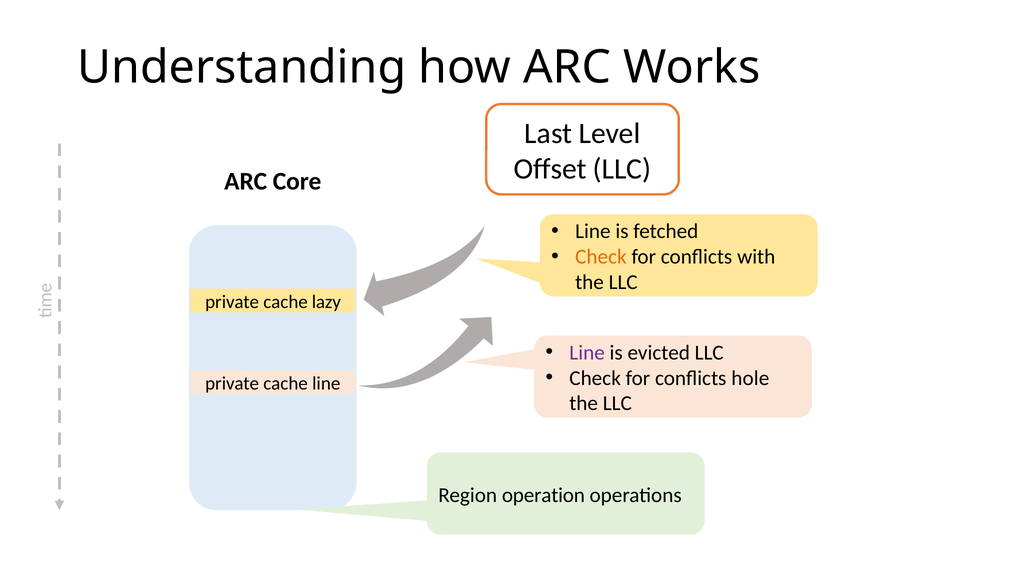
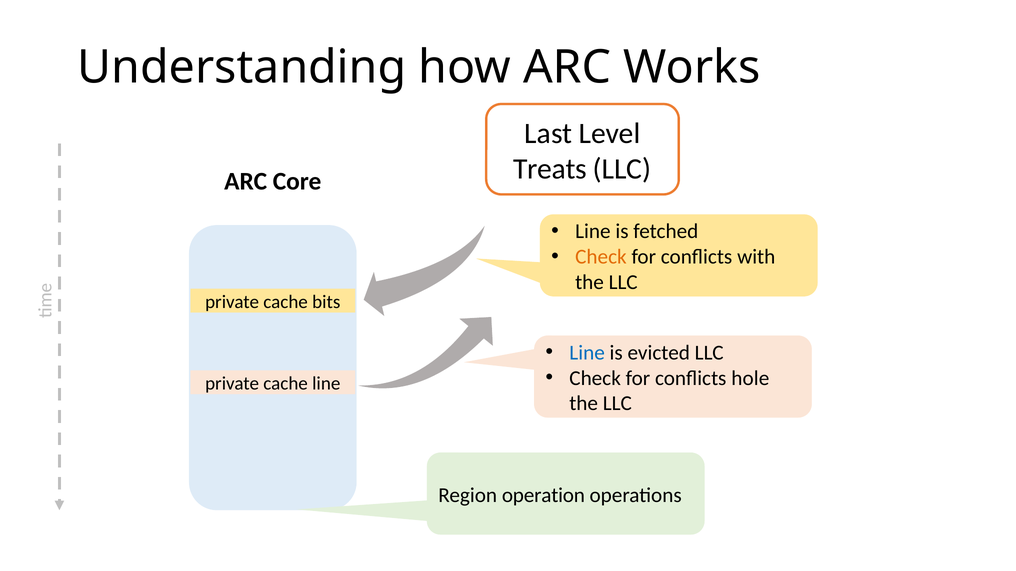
Offset: Offset -> Treats
lazy: lazy -> bits
Line at (587, 353) colour: purple -> blue
